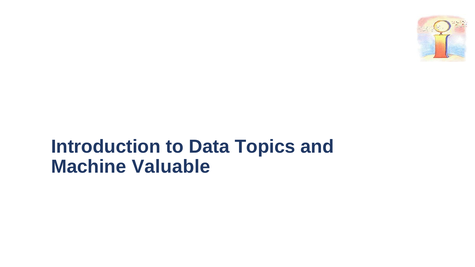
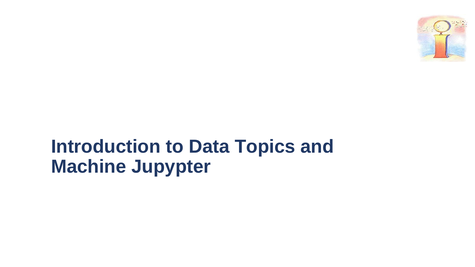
Valuable: Valuable -> Jupypter
